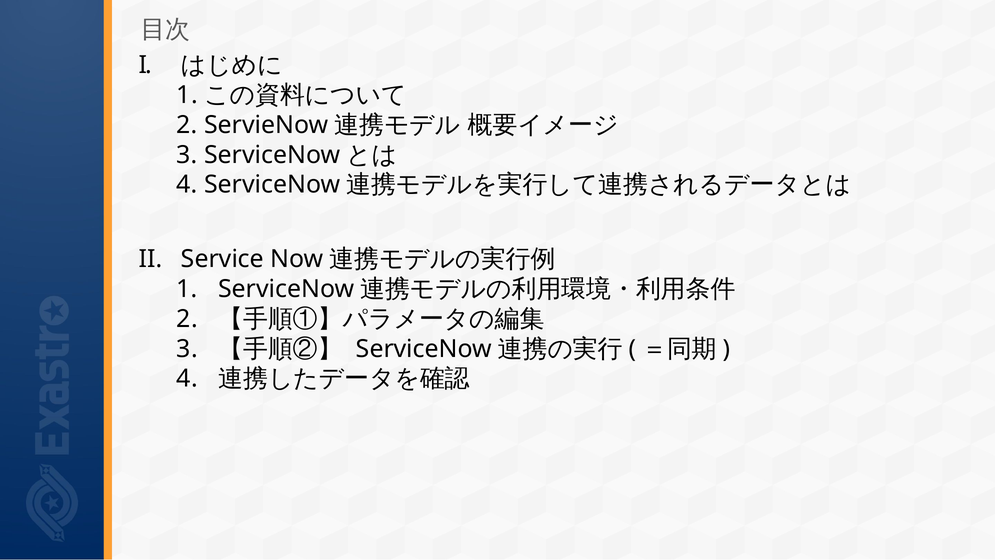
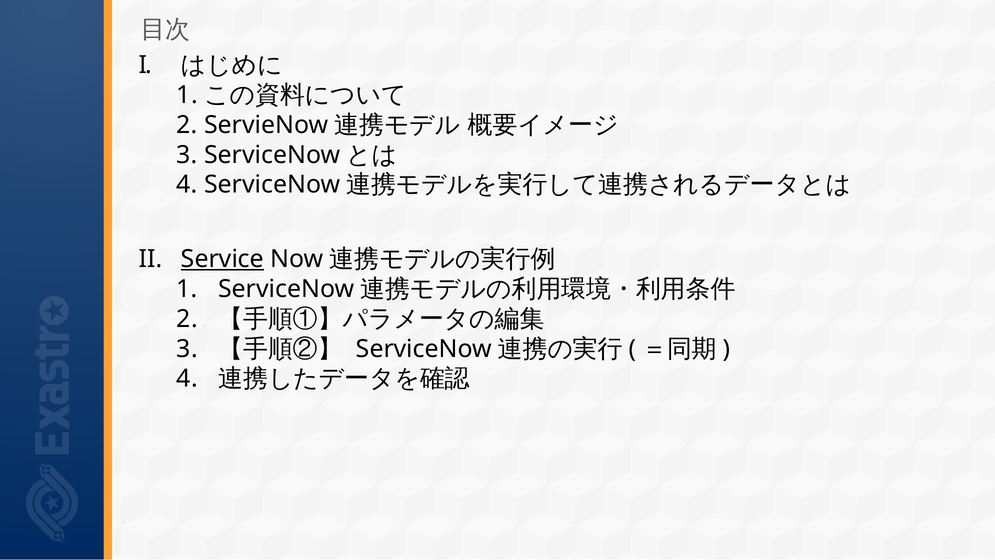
Service underline: none -> present
